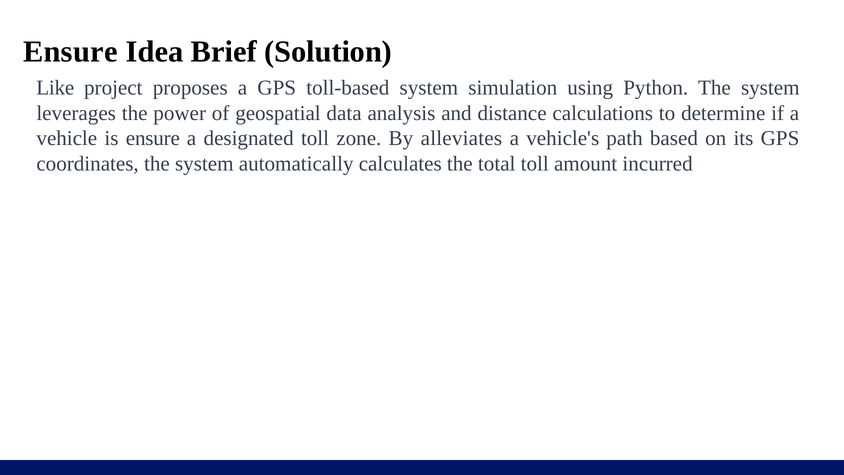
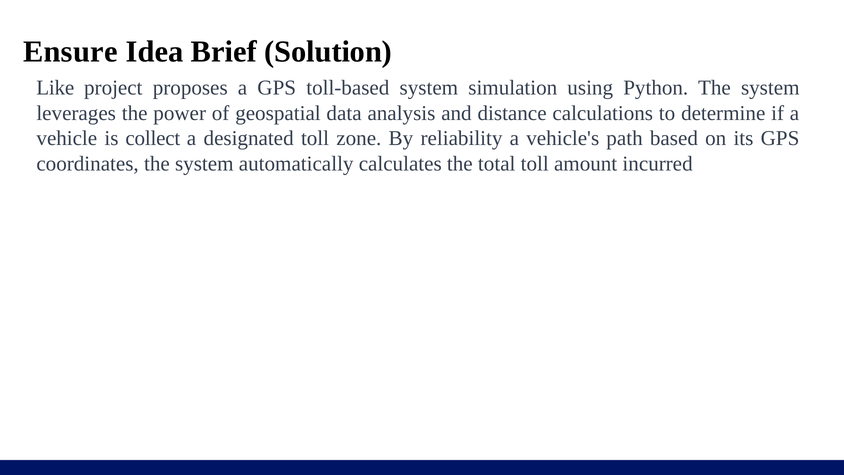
is ensure: ensure -> collect
alleviates: alleviates -> reliability
